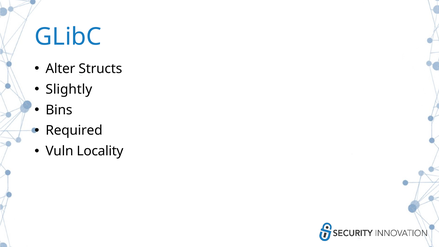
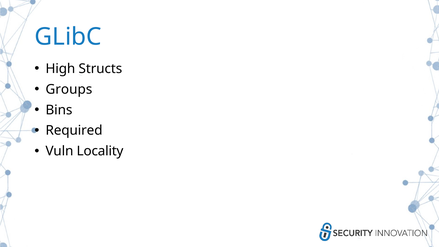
Alter: Alter -> High
Slightly: Slightly -> Groups
